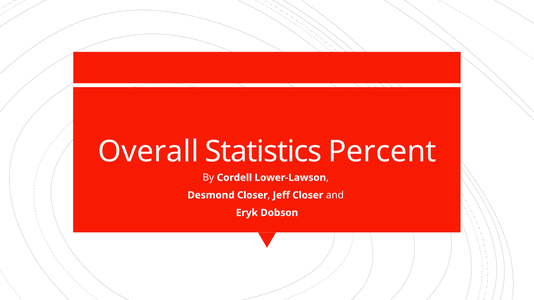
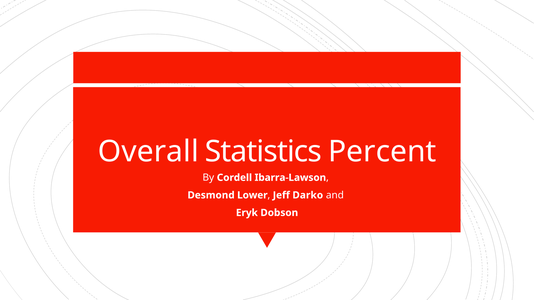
Lower-Lawson: Lower-Lawson -> Ibarra-Lawson
Desmond Closer: Closer -> Lower
Jeff Closer: Closer -> Darko
